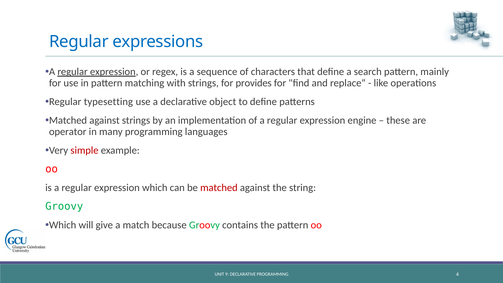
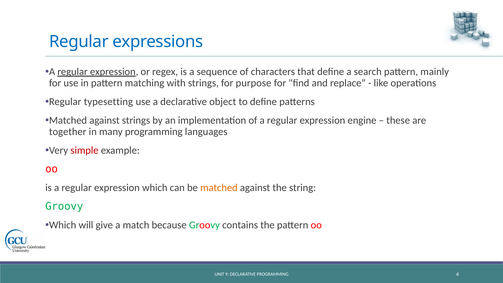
provides: provides -> purpose
operator: operator -> together
matched at (219, 188) colour: red -> orange
